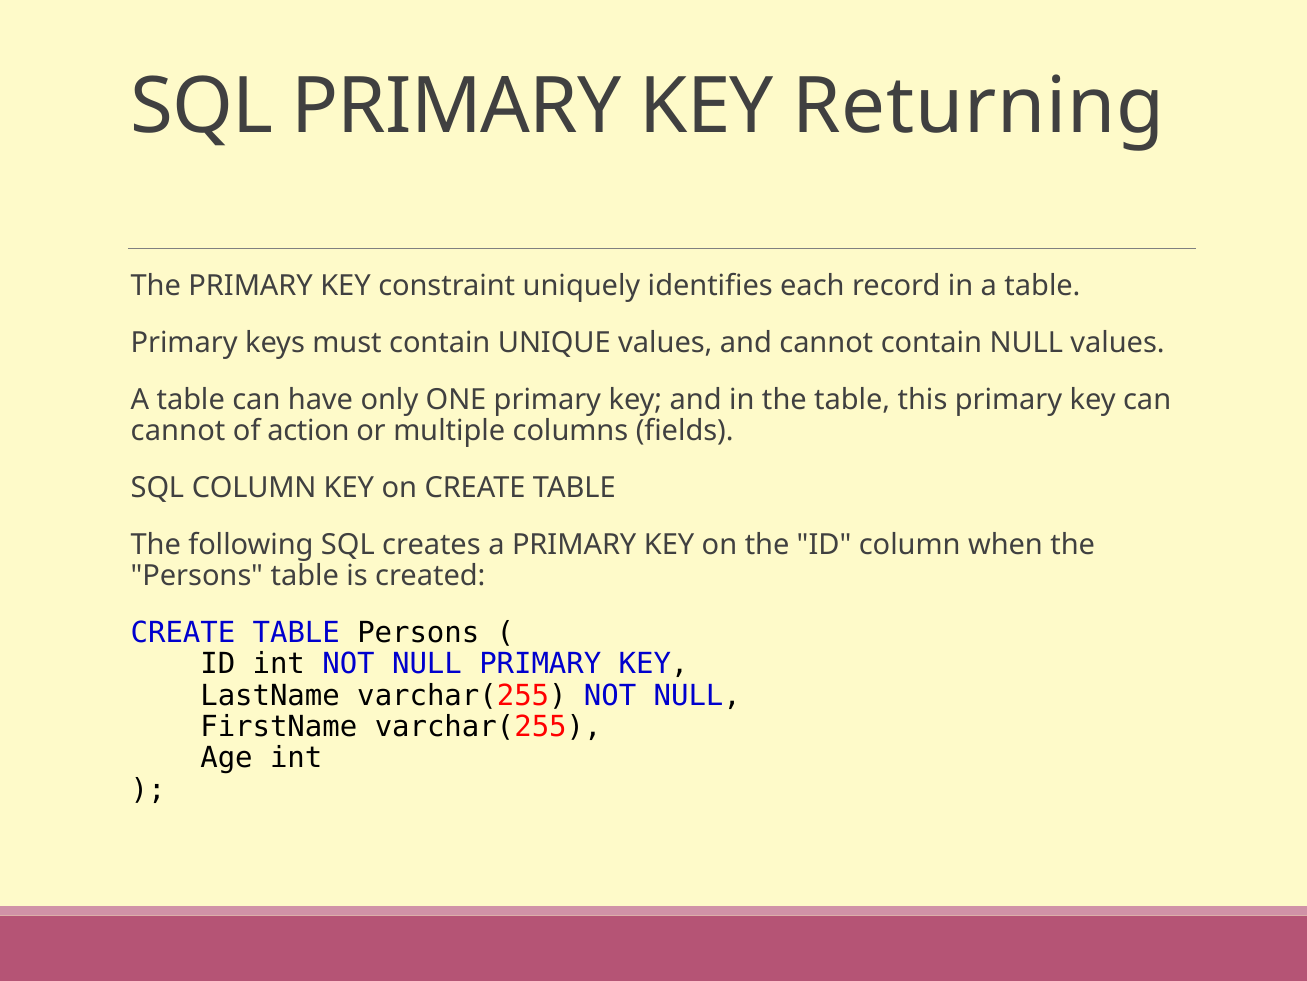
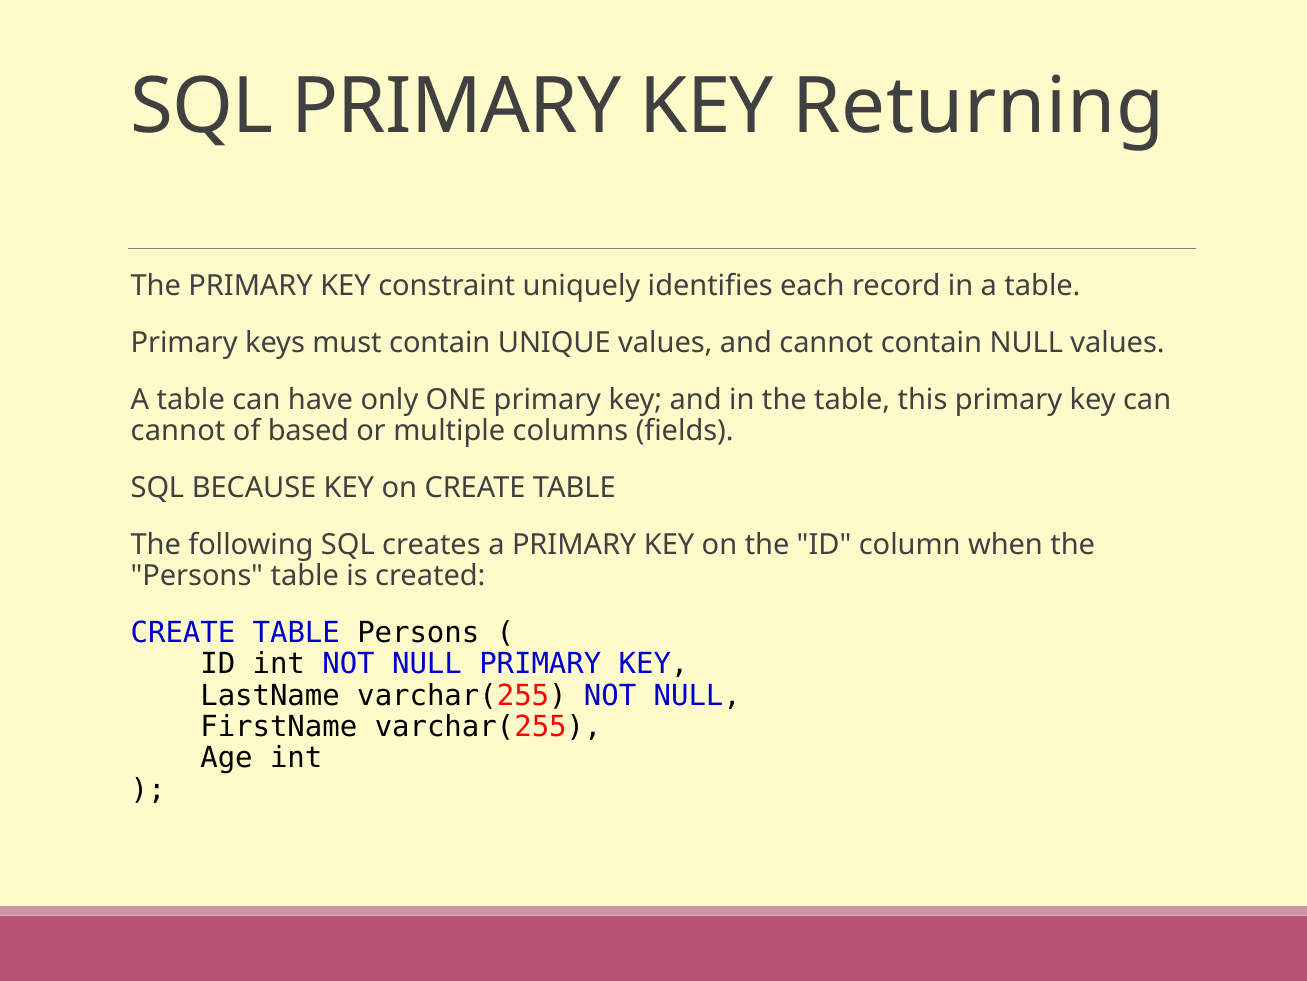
action: action -> based
SQL COLUMN: COLUMN -> BECAUSE
